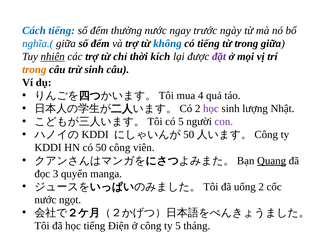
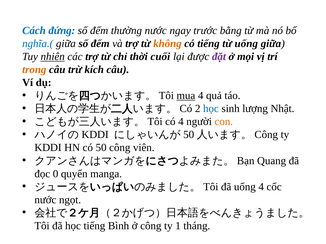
Cách tiếng: tiếng -> đứng
ngày: ngày -> bằng
không colour: blue -> orange
từ trong: trong -> uống
kích: kích -> cuối
trừ sinh: sinh -> kích
mua underline: none -> present
học at (211, 109) colour: purple -> blue
có 5: 5 -> 4
con colour: purple -> orange
Quang underline: present -> none
3: 3 -> 0
uống 2: 2 -> 4
Điện: Điện -> Bình
ty 5: 5 -> 1
